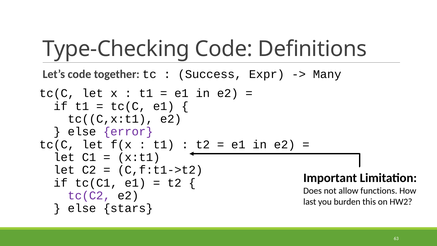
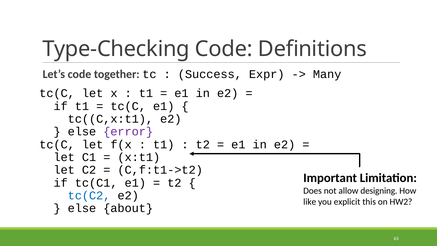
functions: functions -> designing
tc(C2 colour: purple -> blue
last: last -> like
burden: burden -> explicit
stars: stars -> about
